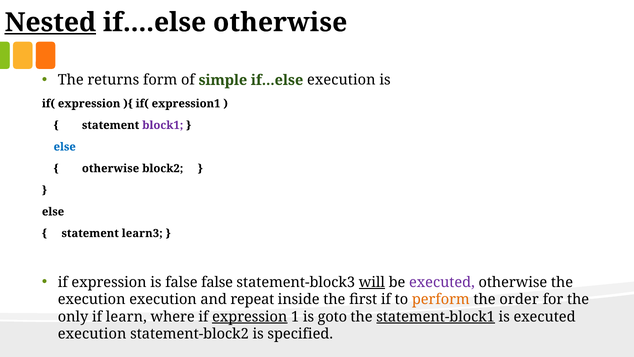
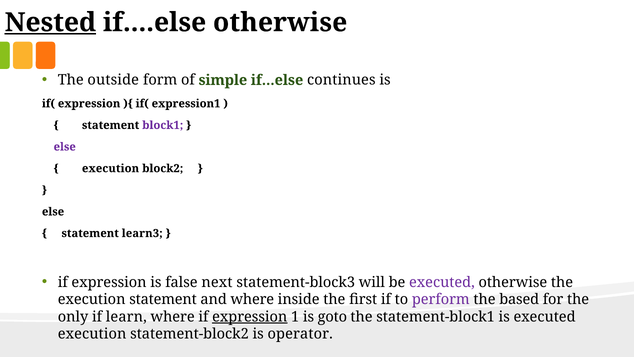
returns: returns -> outside
if...else execution: execution -> continues
else at (65, 147) colour: blue -> purple
otherwise at (111, 168): otherwise -> execution
false false: false -> next
will underline: present -> none
execution execution: execution -> statement
and repeat: repeat -> where
perform colour: orange -> purple
order: order -> based
statement-block1 underline: present -> none
specified: specified -> operator
